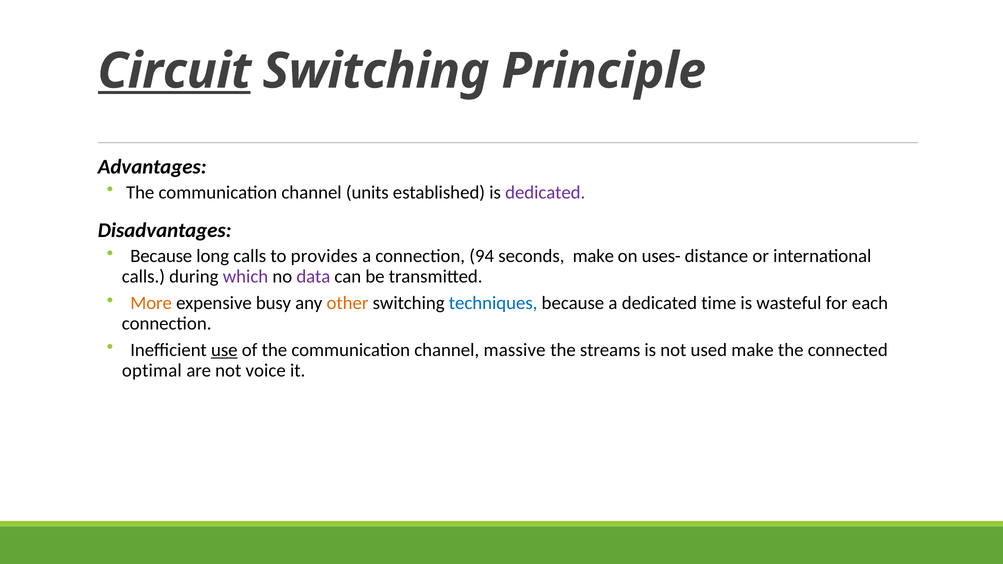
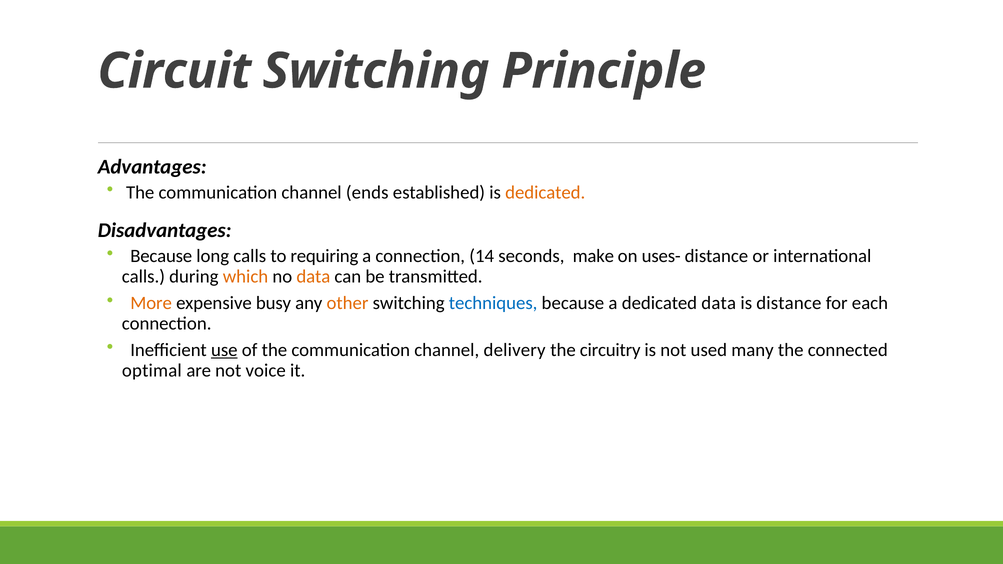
Circuit underline: present -> none
units: units -> ends
dedicated at (545, 192) colour: purple -> orange
provides: provides -> requiring
94: 94 -> 14
which colour: purple -> orange
data at (313, 277) colour: purple -> orange
dedicated time: time -> data
is wasteful: wasteful -> distance
massive: massive -> delivery
streams: streams -> circuitry
used make: make -> many
